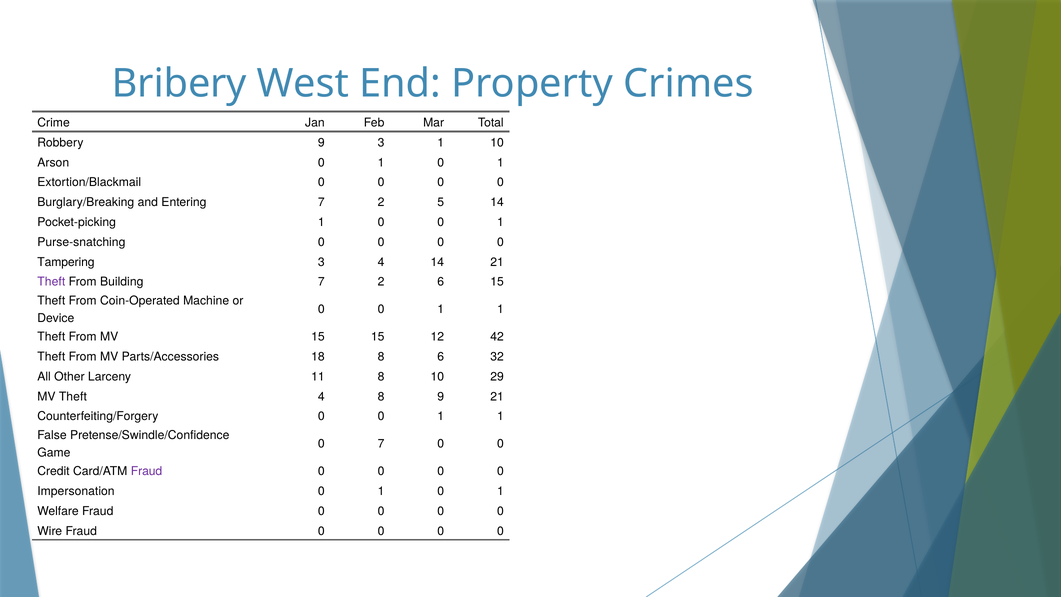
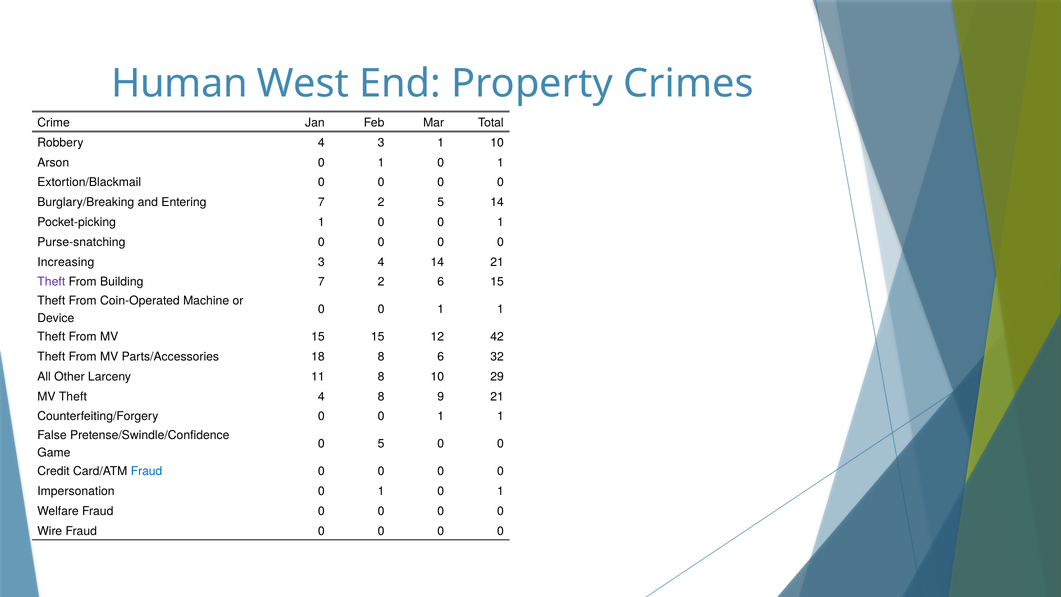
Bribery: Bribery -> Human
Robbery 9: 9 -> 4
Tampering: Tampering -> Increasing
0 7: 7 -> 5
Fraud at (147, 471) colour: purple -> blue
